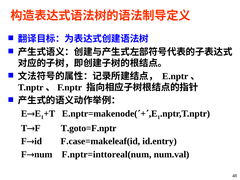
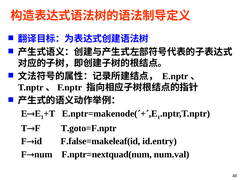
F.case=makeleaf(id: F.case=makeleaf(id -> F.false=makeleaf(id
F.nptr=inttoreal(num: F.nptr=inttoreal(num -> F.nptr=nextquad(num
